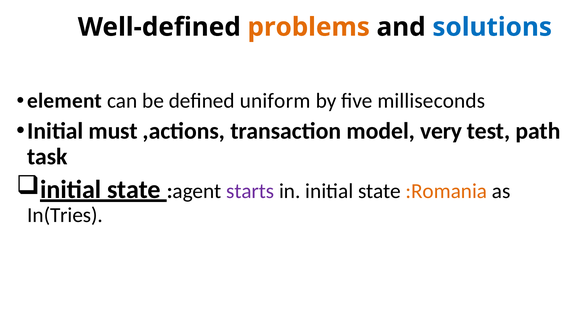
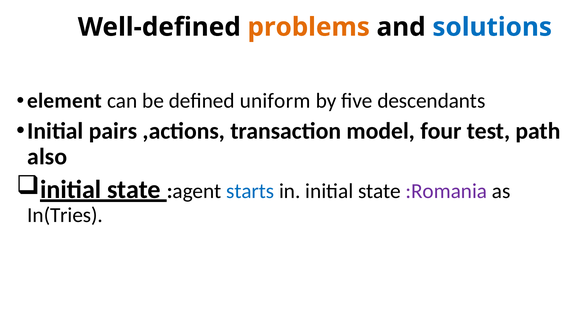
milliseconds: milliseconds -> descendants
must: must -> pairs
very: very -> four
task: task -> also
starts colour: purple -> blue
:Romania colour: orange -> purple
